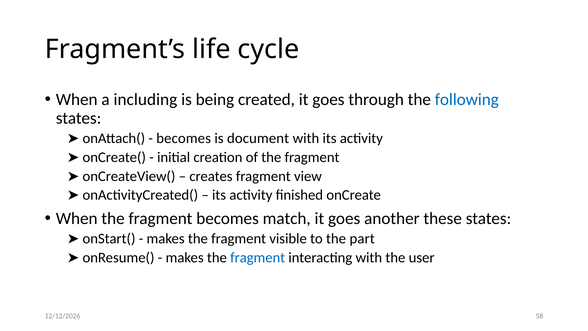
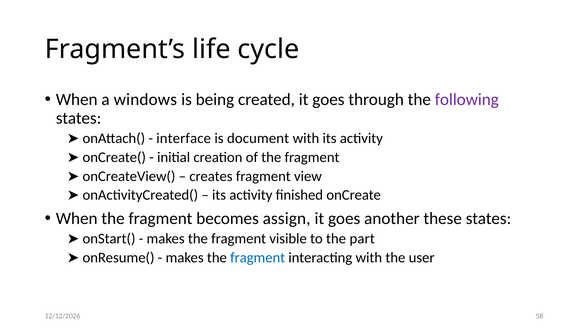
including: including -> windows
following colour: blue -> purple
becomes at (184, 138): becomes -> interface
match: match -> assign
